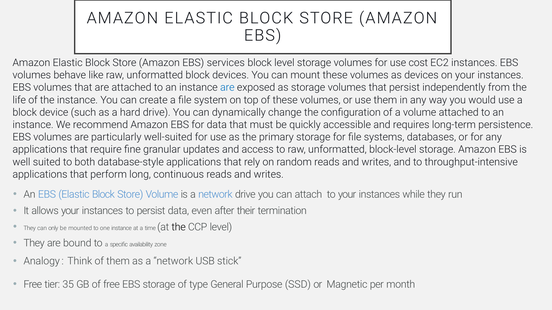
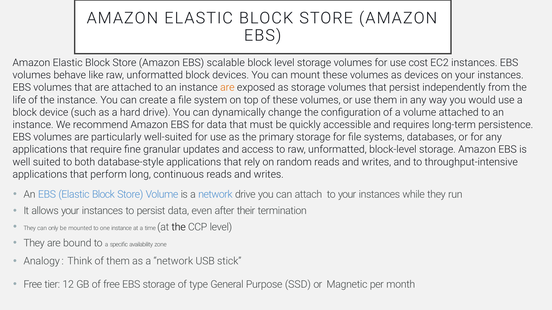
services: services -> scalable
are at (227, 88) colour: blue -> orange
35: 35 -> 12
